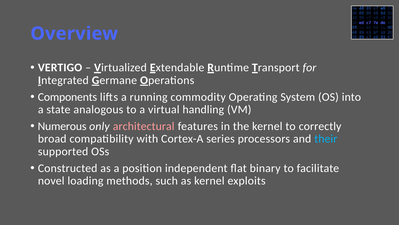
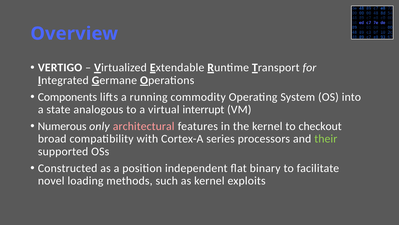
handling: handling -> interrupt
correctly: correctly -> checkout
their colour: light blue -> light green
